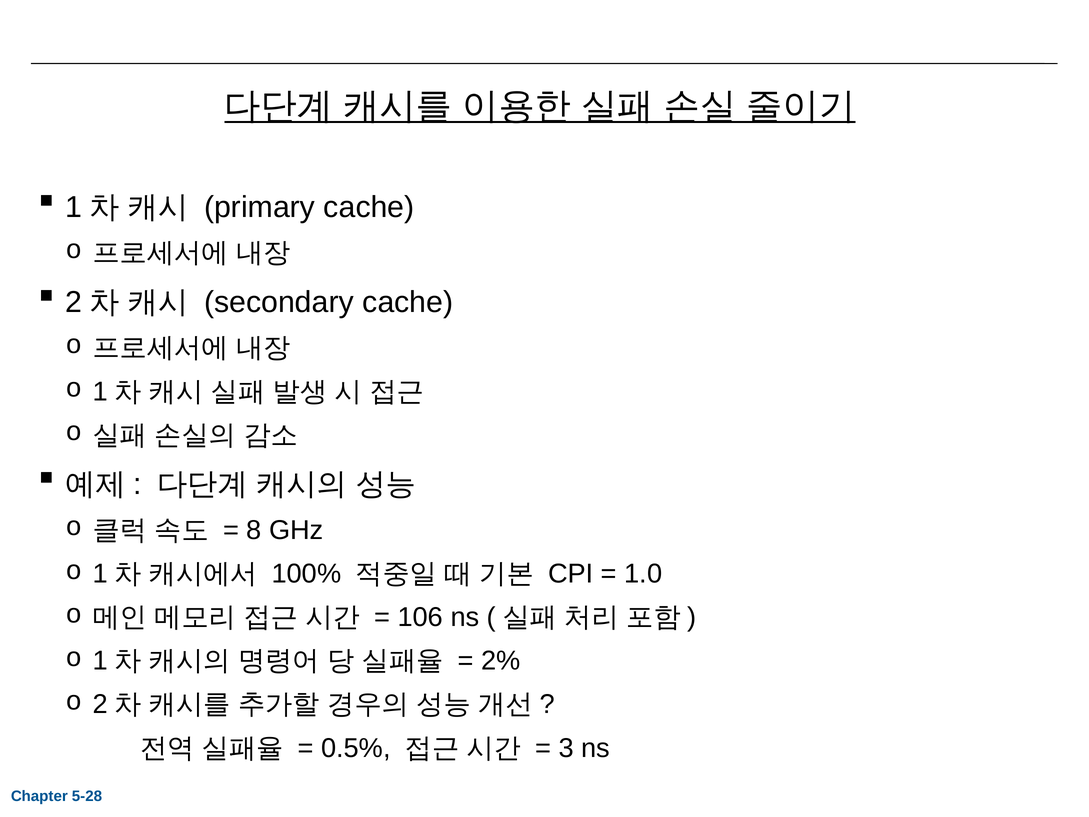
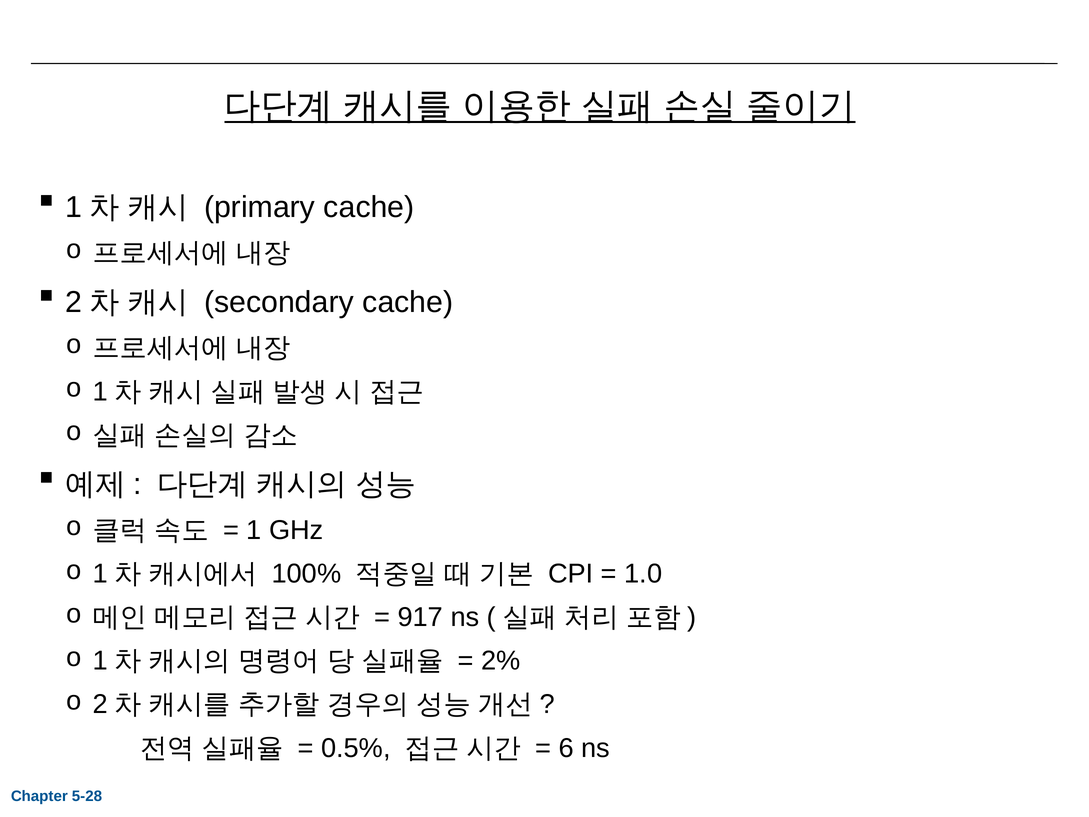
8 at (254, 530): 8 -> 1
106: 106 -> 917
3: 3 -> 6
